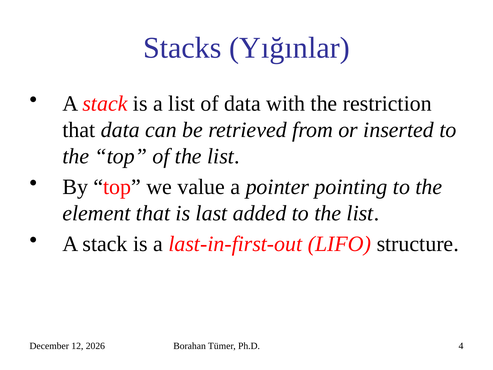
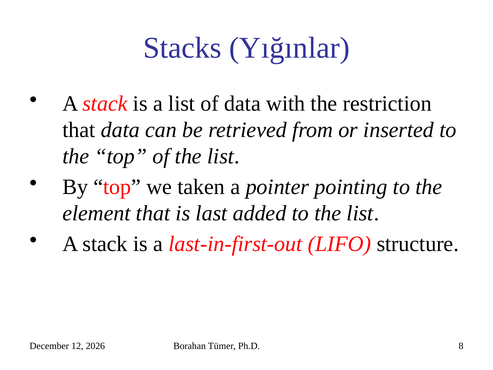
value: value -> taken
4: 4 -> 8
